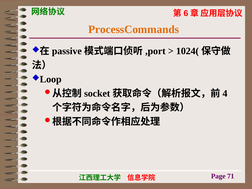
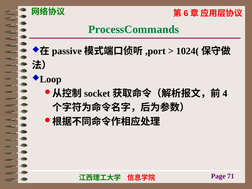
ProcessCommands colour: orange -> green
